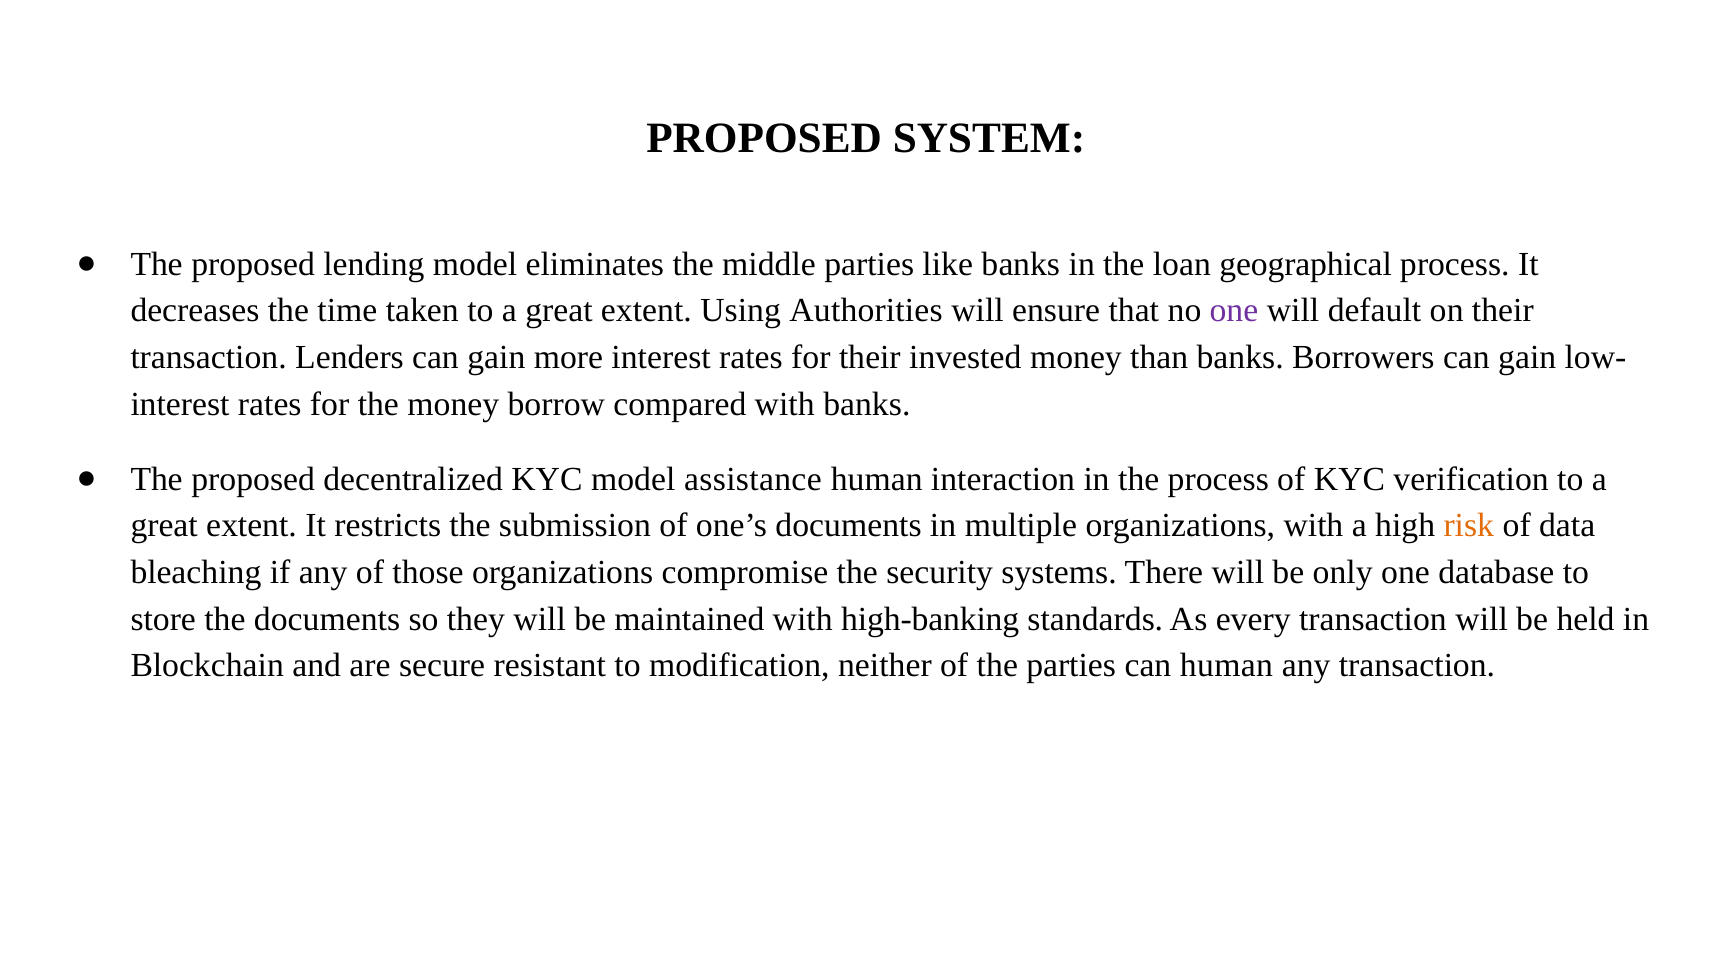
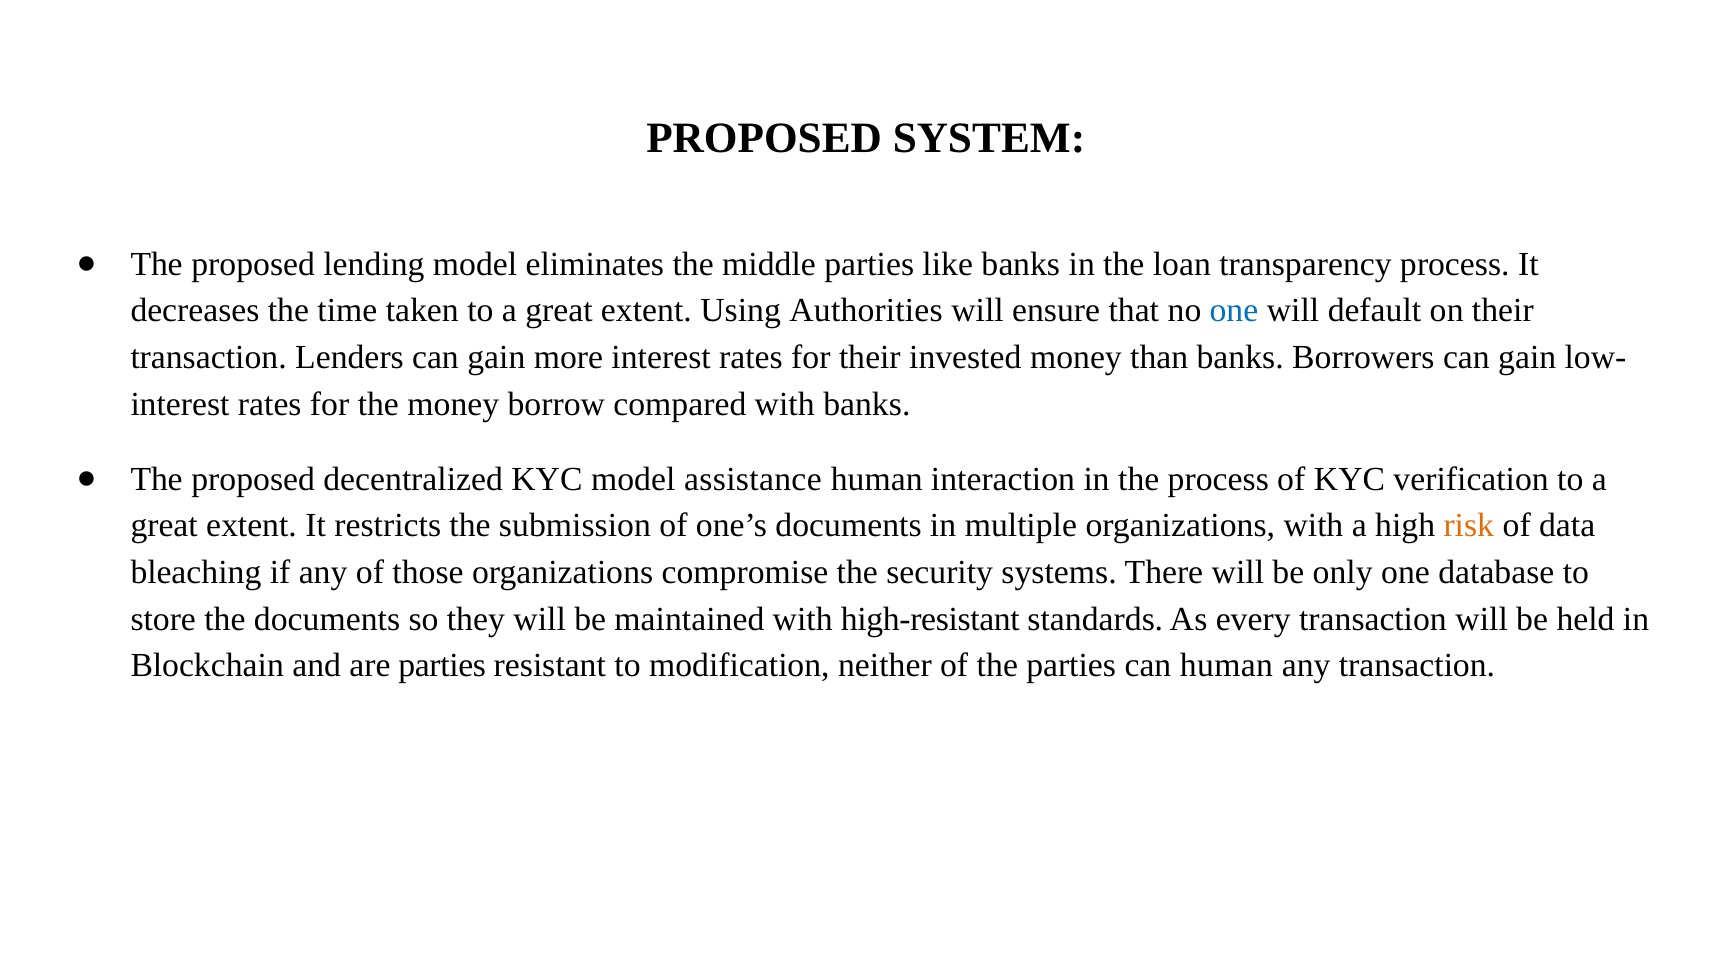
geographical: geographical -> transparency
one at (1234, 311) colour: purple -> blue
high-banking: high-banking -> high-resistant
are secure: secure -> parties
